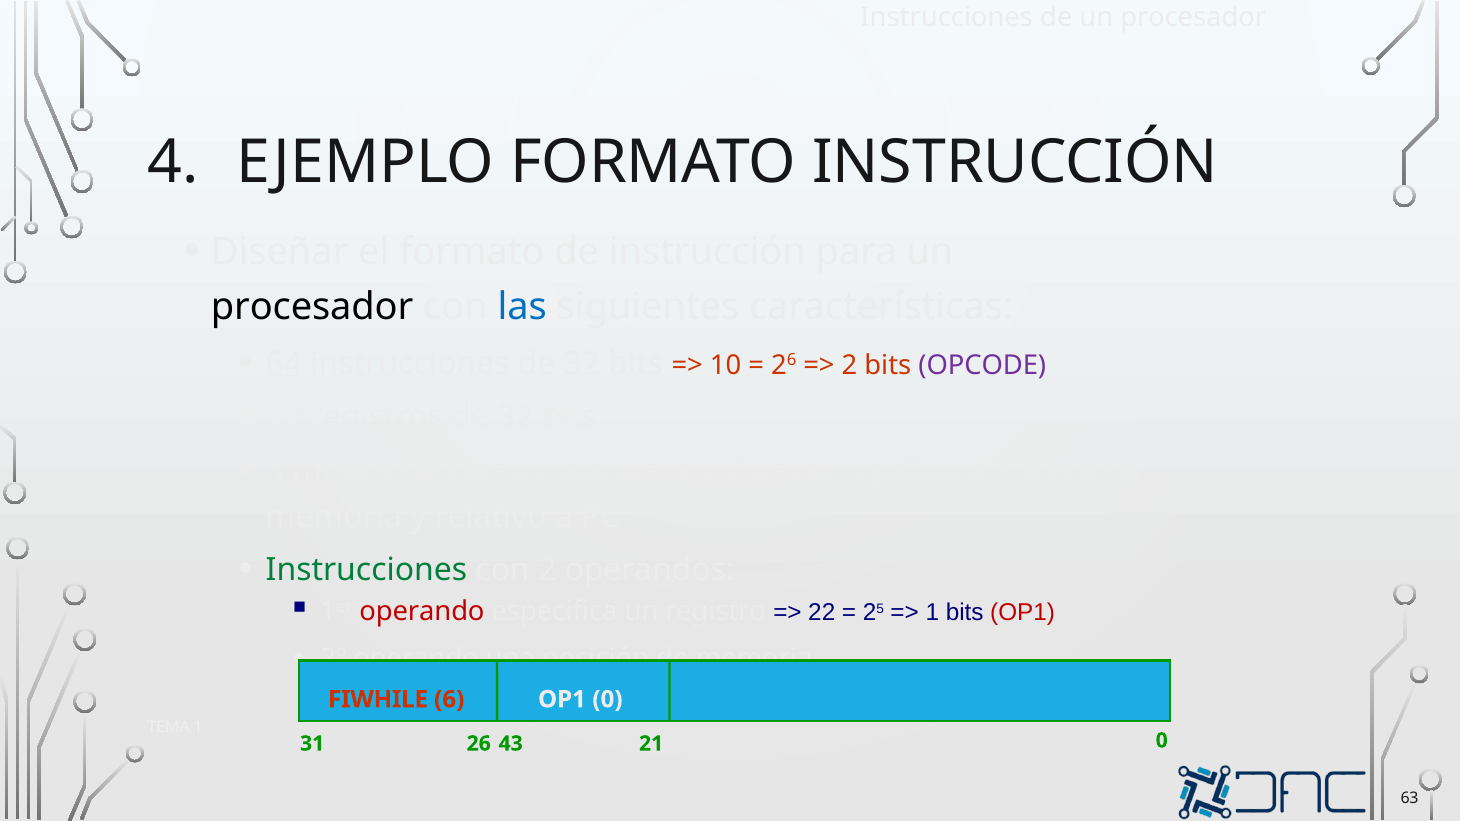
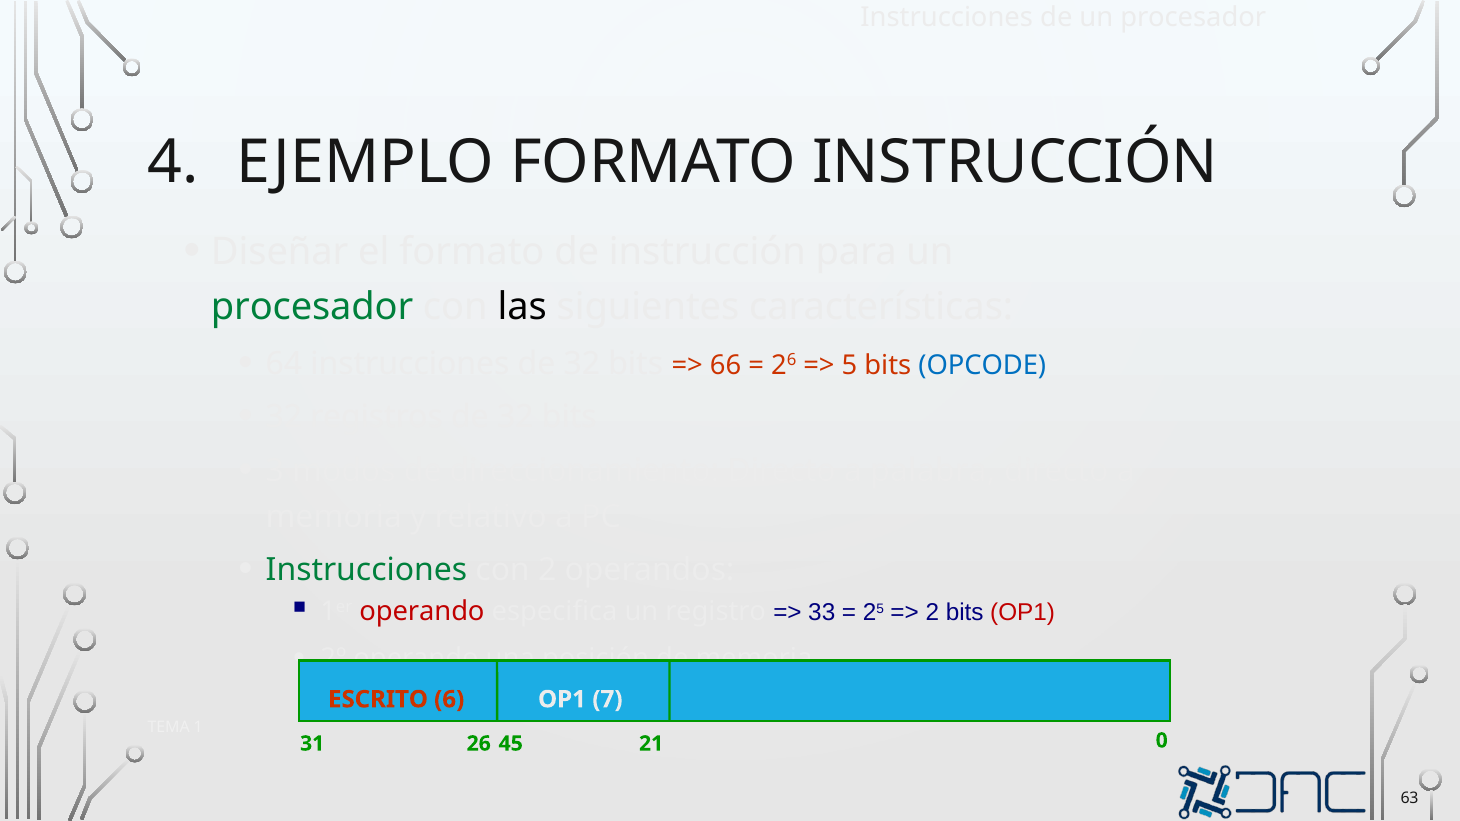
procesador at (312, 307) colour: black -> green
las colour: blue -> black
10: 10 -> 66
2 at (849, 365): 2 -> 5
OPCODE colour: purple -> blue
22: 22 -> 33
1 at (932, 613): 1 -> 2
FIWHILE: FIWHILE -> ESCRITO
OP1 0: 0 -> 7
43: 43 -> 45
